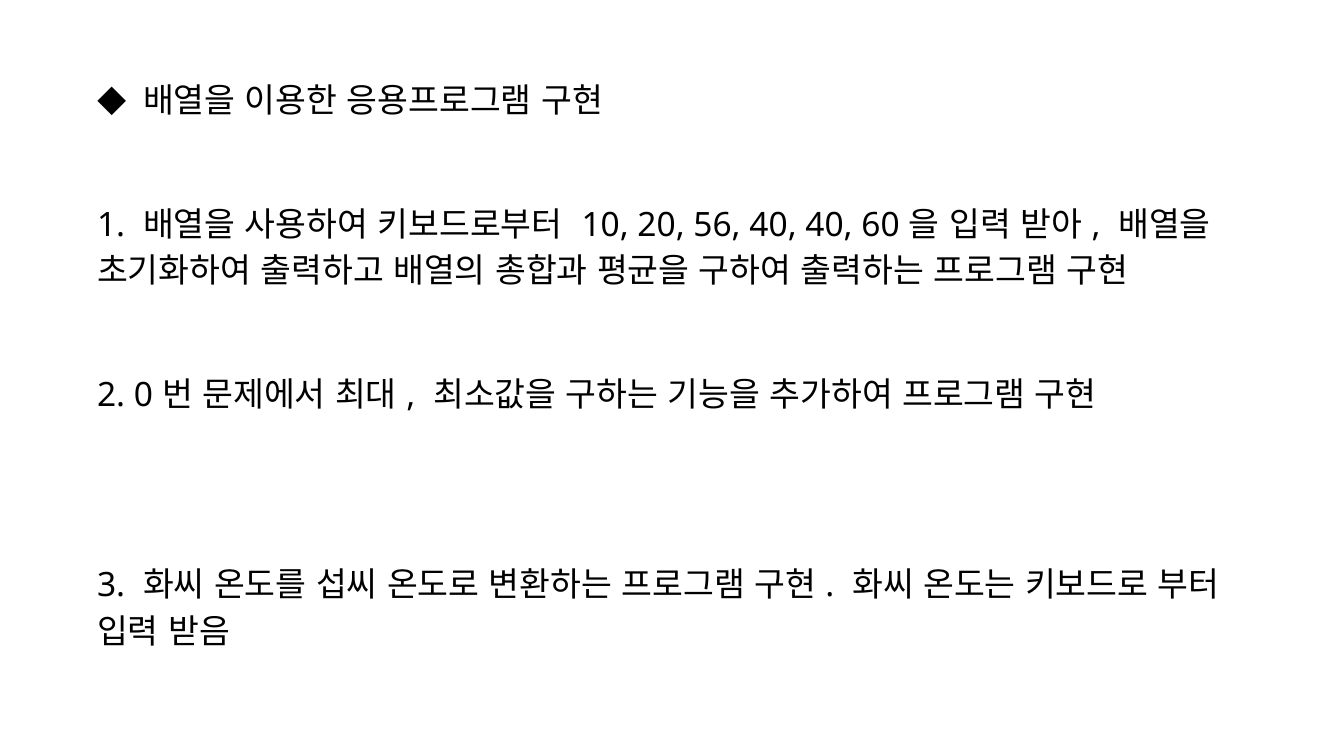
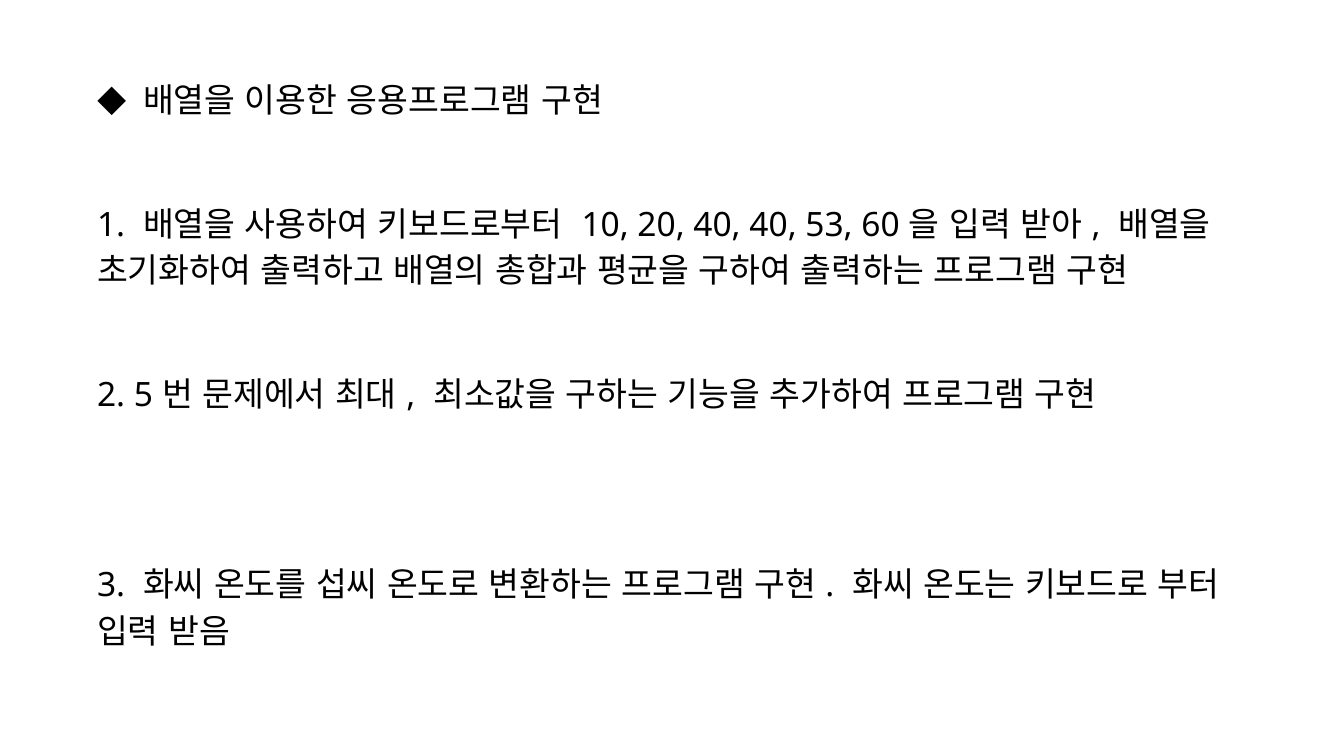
20 56: 56 -> 40
40 40: 40 -> 53
0: 0 -> 5
